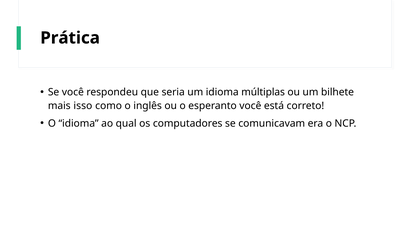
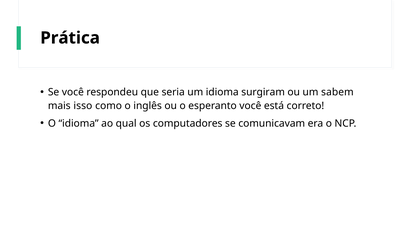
múltiplas: múltiplas -> surgiram
bilhete: bilhete -> sabem
